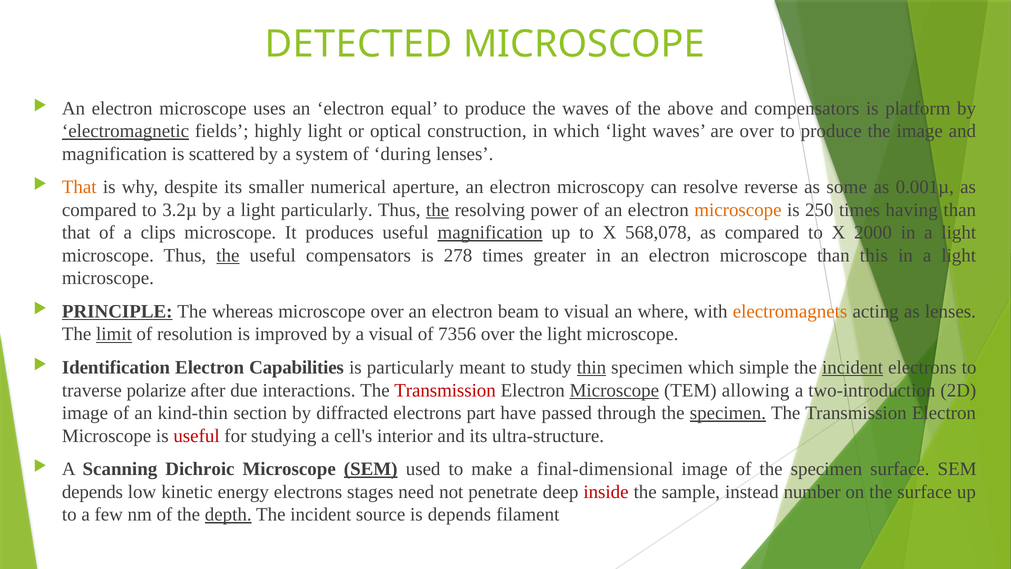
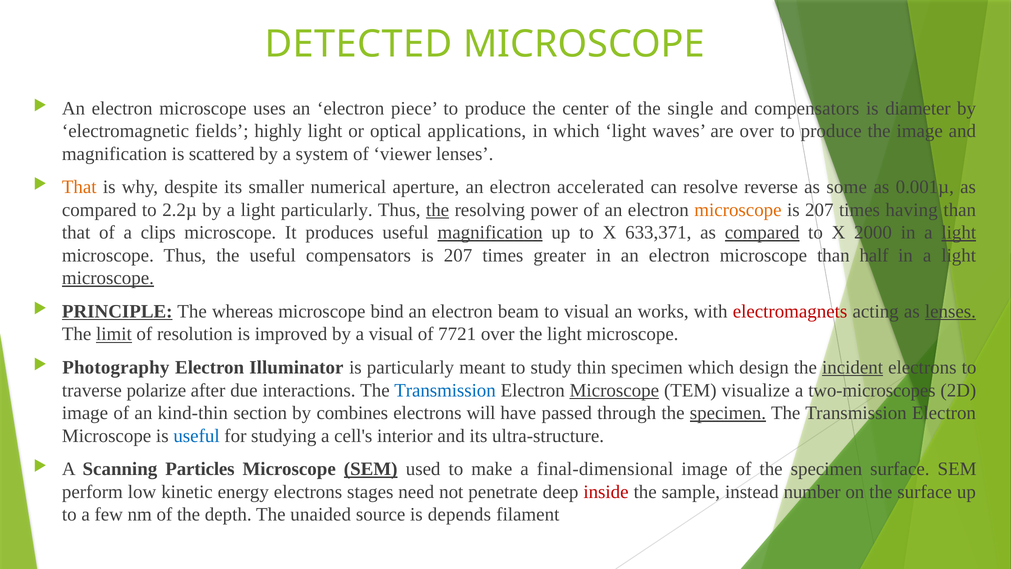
equal: equal -> piece
the waves: waves -> center
above: above -> single
platform: platform -> diameter
electromagnetic underline: present -> none
construction: construction -> applications
during: during -> viewer
microscopy: microscopy -> accelerated
3.2µ: 3.2µ -> 2.2µ
250 at (819, 210): 250 -> 207
568,078: 568,078 -> 633,371
compared at (762, 233) underline: none -> present
light at (959, 233) underline: none -> present
the at (228, 255) underline: present -> none
278 at (458, 255): 278 -> 207
this: this -> half
microscope at (108, 278) underline: none -> present
microscope over: over -> bind
where: where -> works
electromagnets colour: orange -> red
lenses at (950, 311) underline: none -> present
7356: 7356 -> 7721
Identification: Identification -> Photography
Capabilities: Capabilities -> Illuminator
thin underline: present -> none
simple: simple -> design
Transmission at (445, 390) colour: red -> blue
allowing: allowing -> visualize
two-introduction: two-introduction -> two-microscopеs
diffracted: diffracted -> combines
part: part -> will
useful at (197, 436) colour: red -> blue
Dichroic: Dichroic -> Particles
depends at (92, 492): depends -> perform
depth underline: present -> none
incident at (321, 514): incident -> unaided
